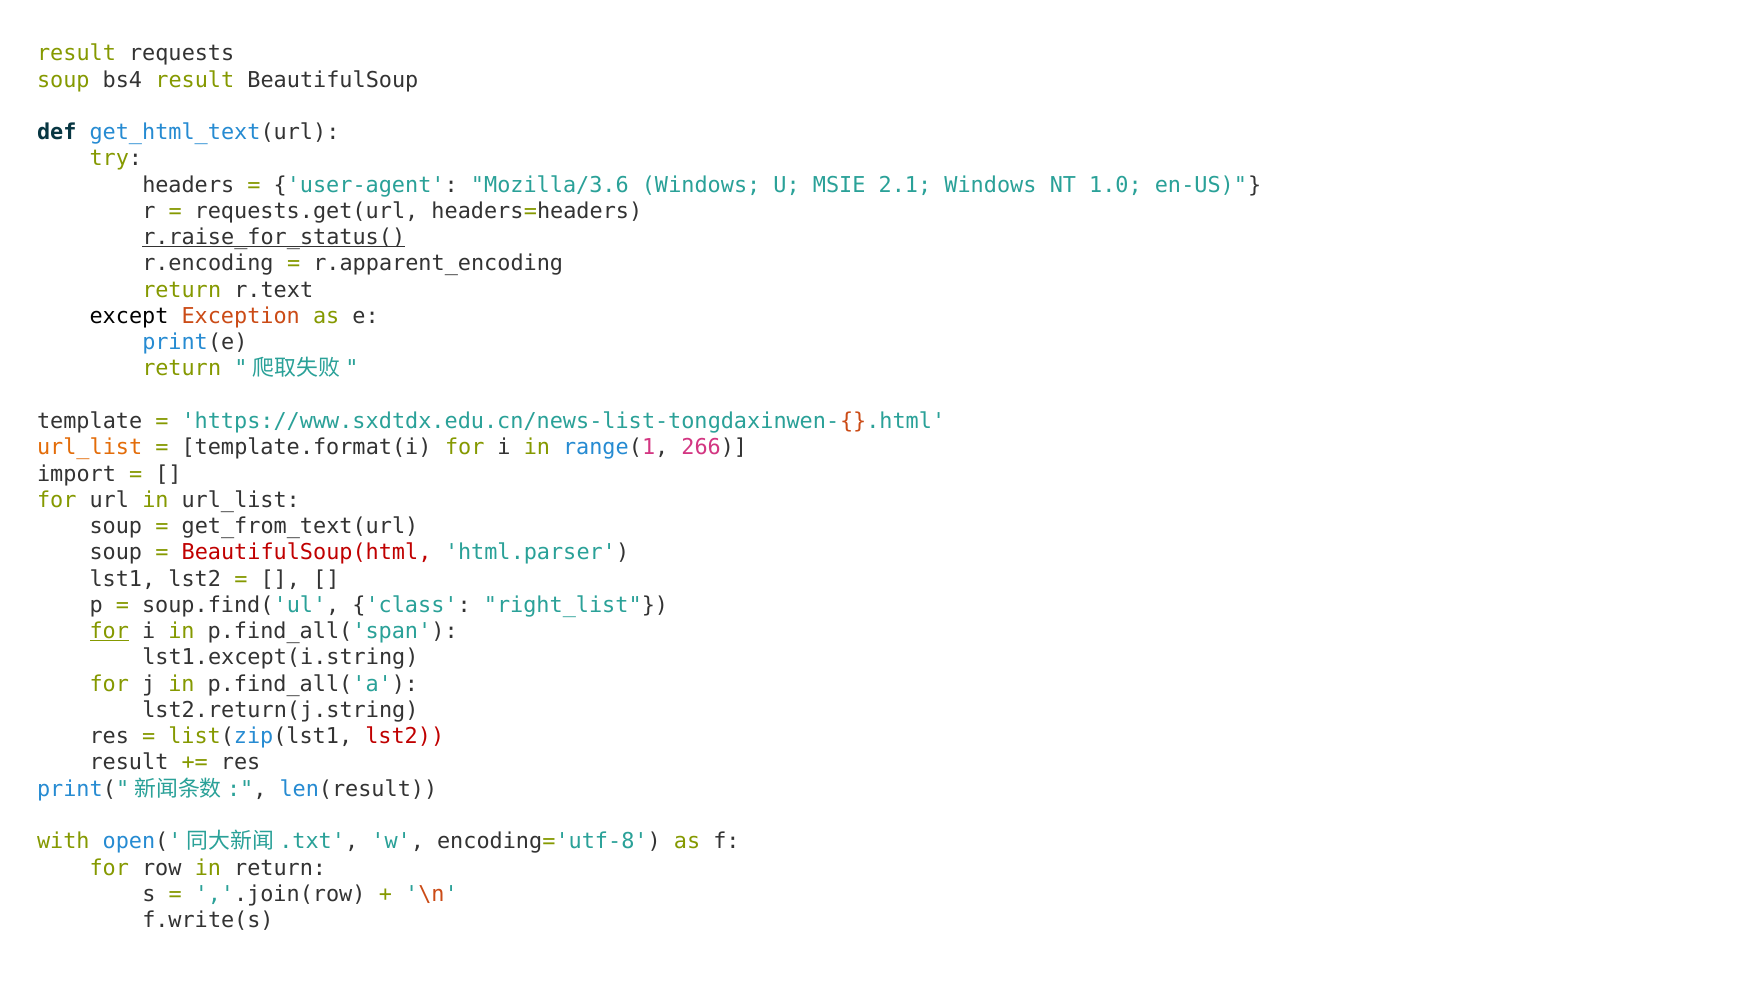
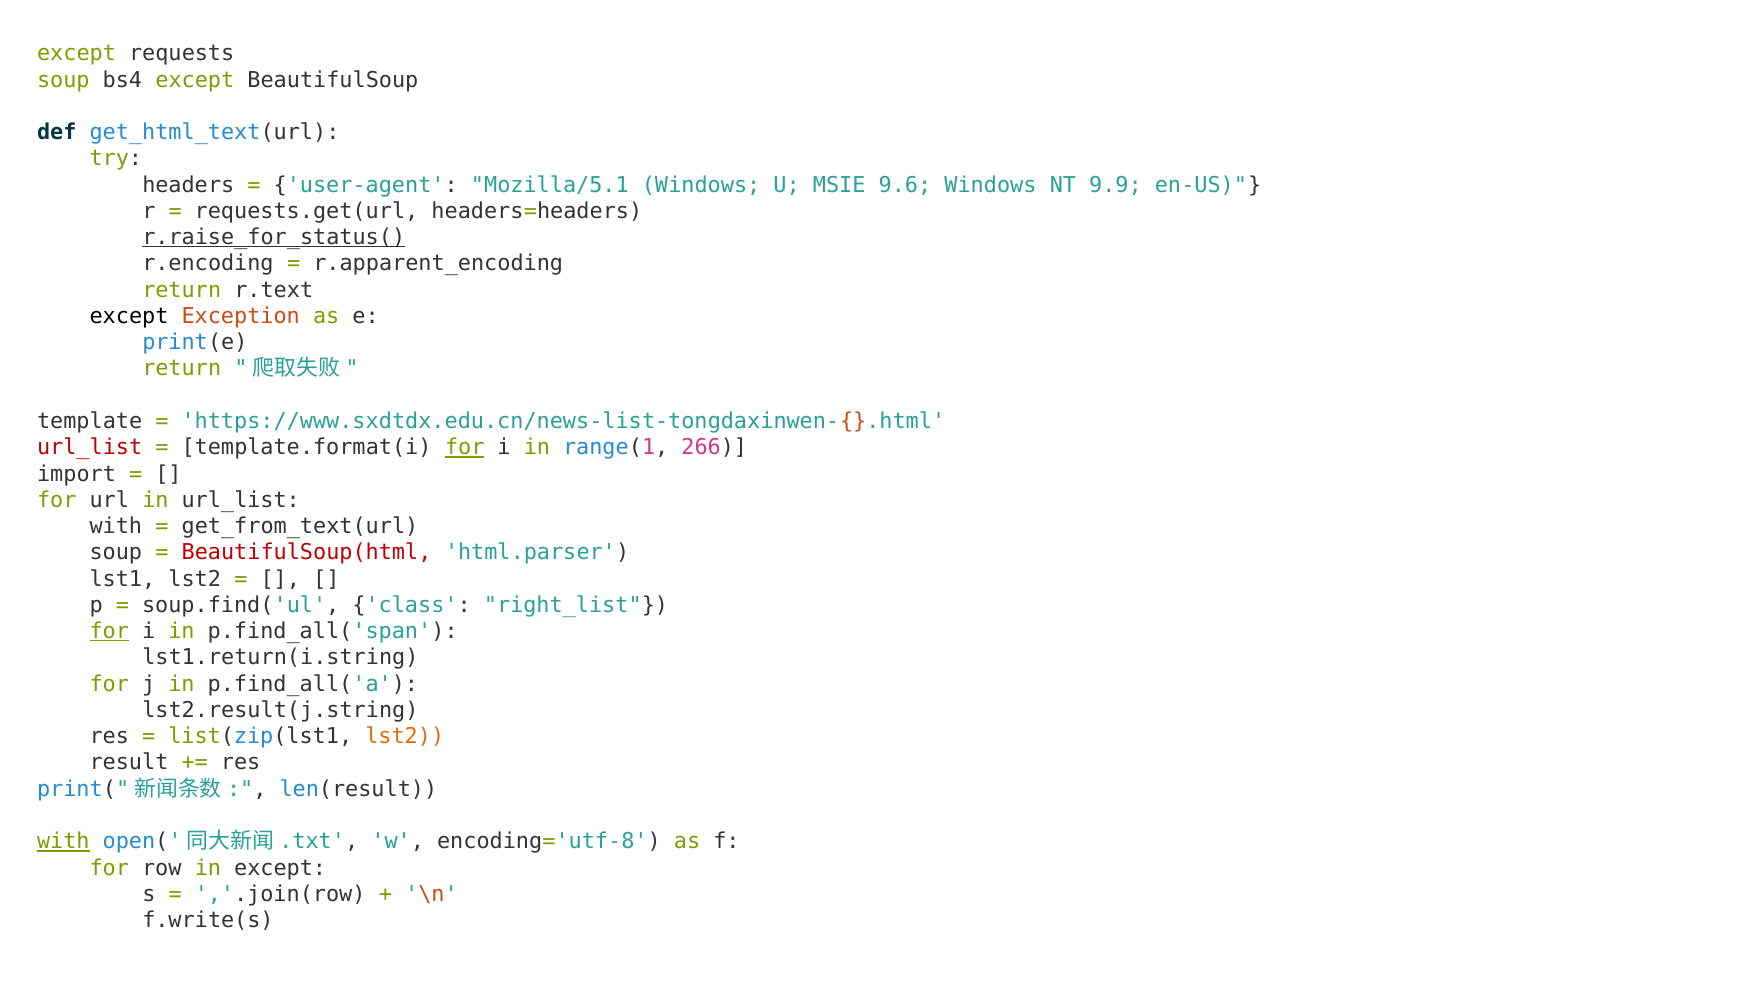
result at (77, 54): result -> except
bs4 result: result -> except
Mozilla/3.6: Mozilla/3.6 -> Mozilla/5.1
2.1: 2.1 -> 9.6
1.0: 1.0 -> 9.9
url_list at (90, 447) colour: orange -> red
for at (465, 447) underline: none -> present
soup at (116, 526): soup -> with
lst1.except(i.string: lst1.except(i.string -> lst1.return(i.string
lst2.return(j.string: lst2.return(j.string -> lst2.result(j.string
lst2 at (405, 736) colour: red -> orange
with at (63, 841) underline: none -> present
in return: return -> except
